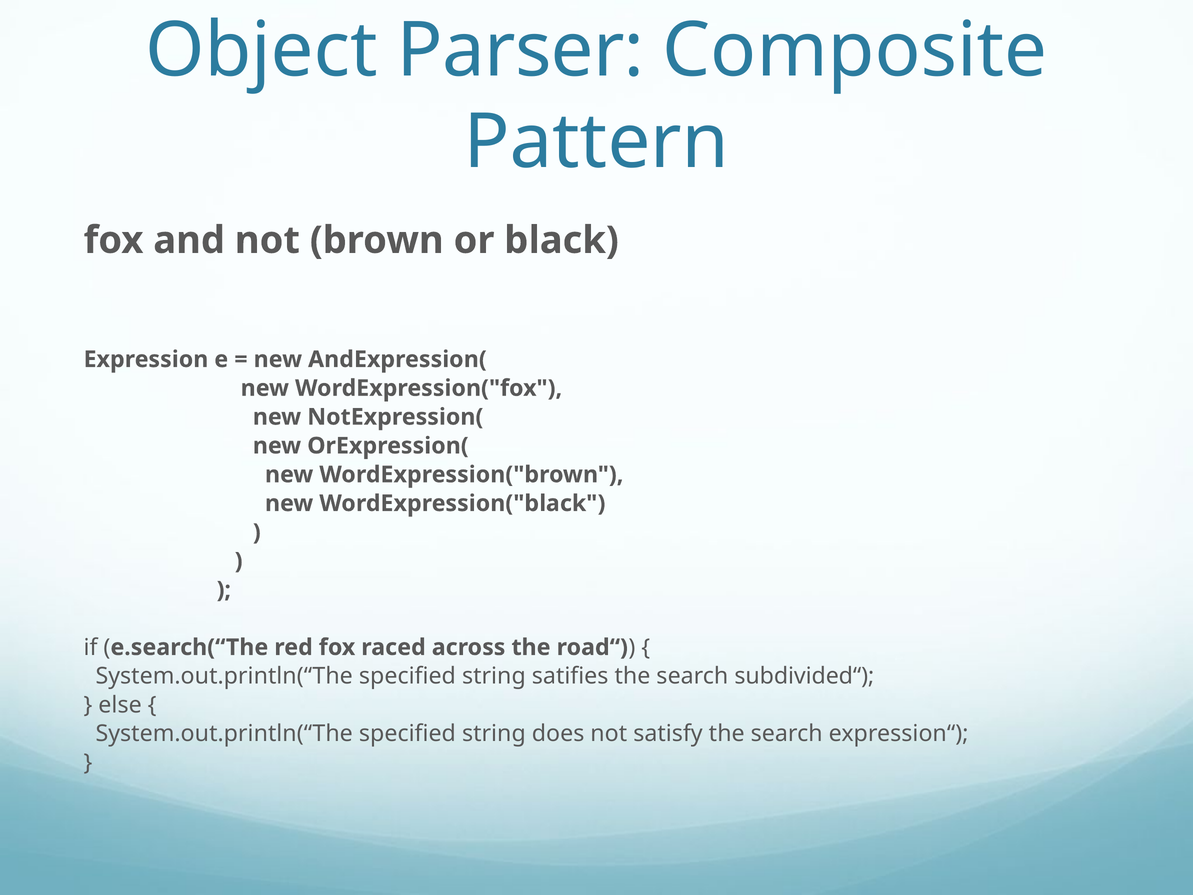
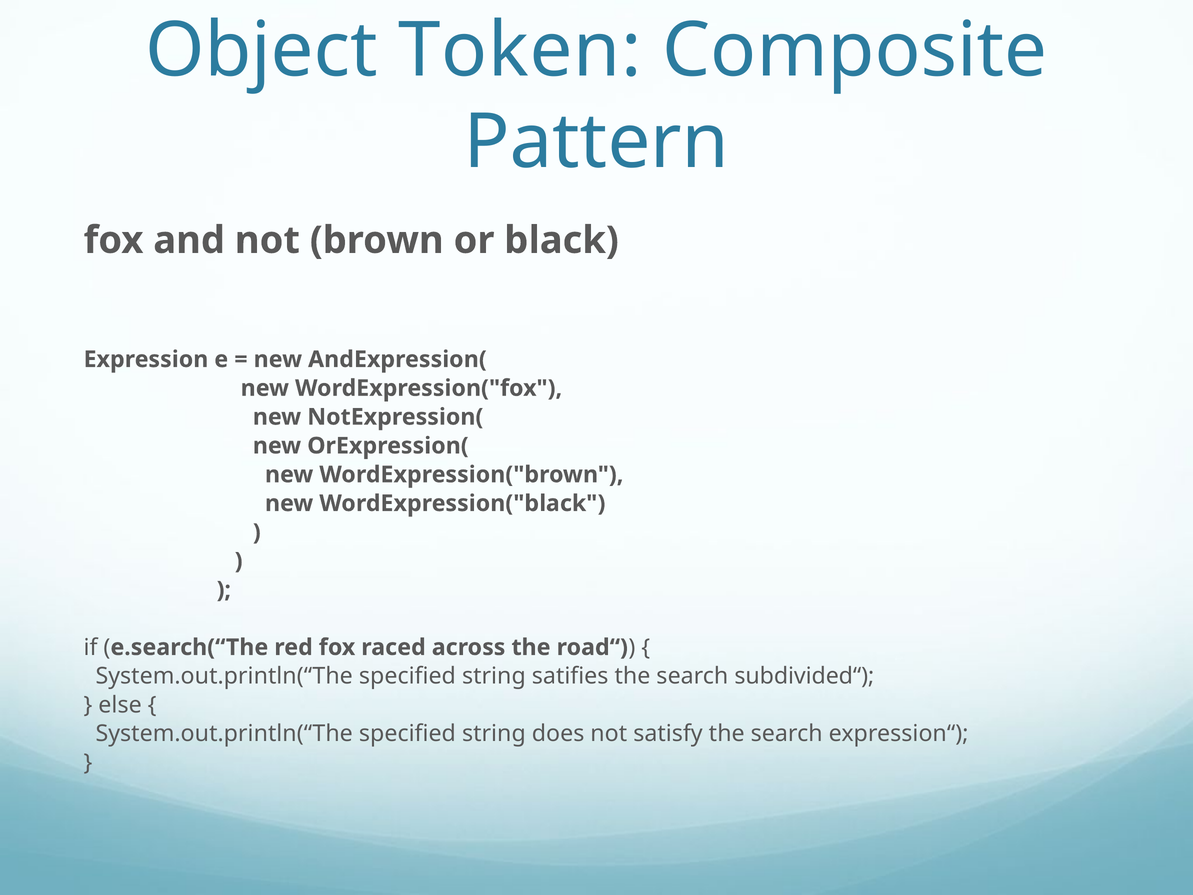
Parser: Parser -> Token
